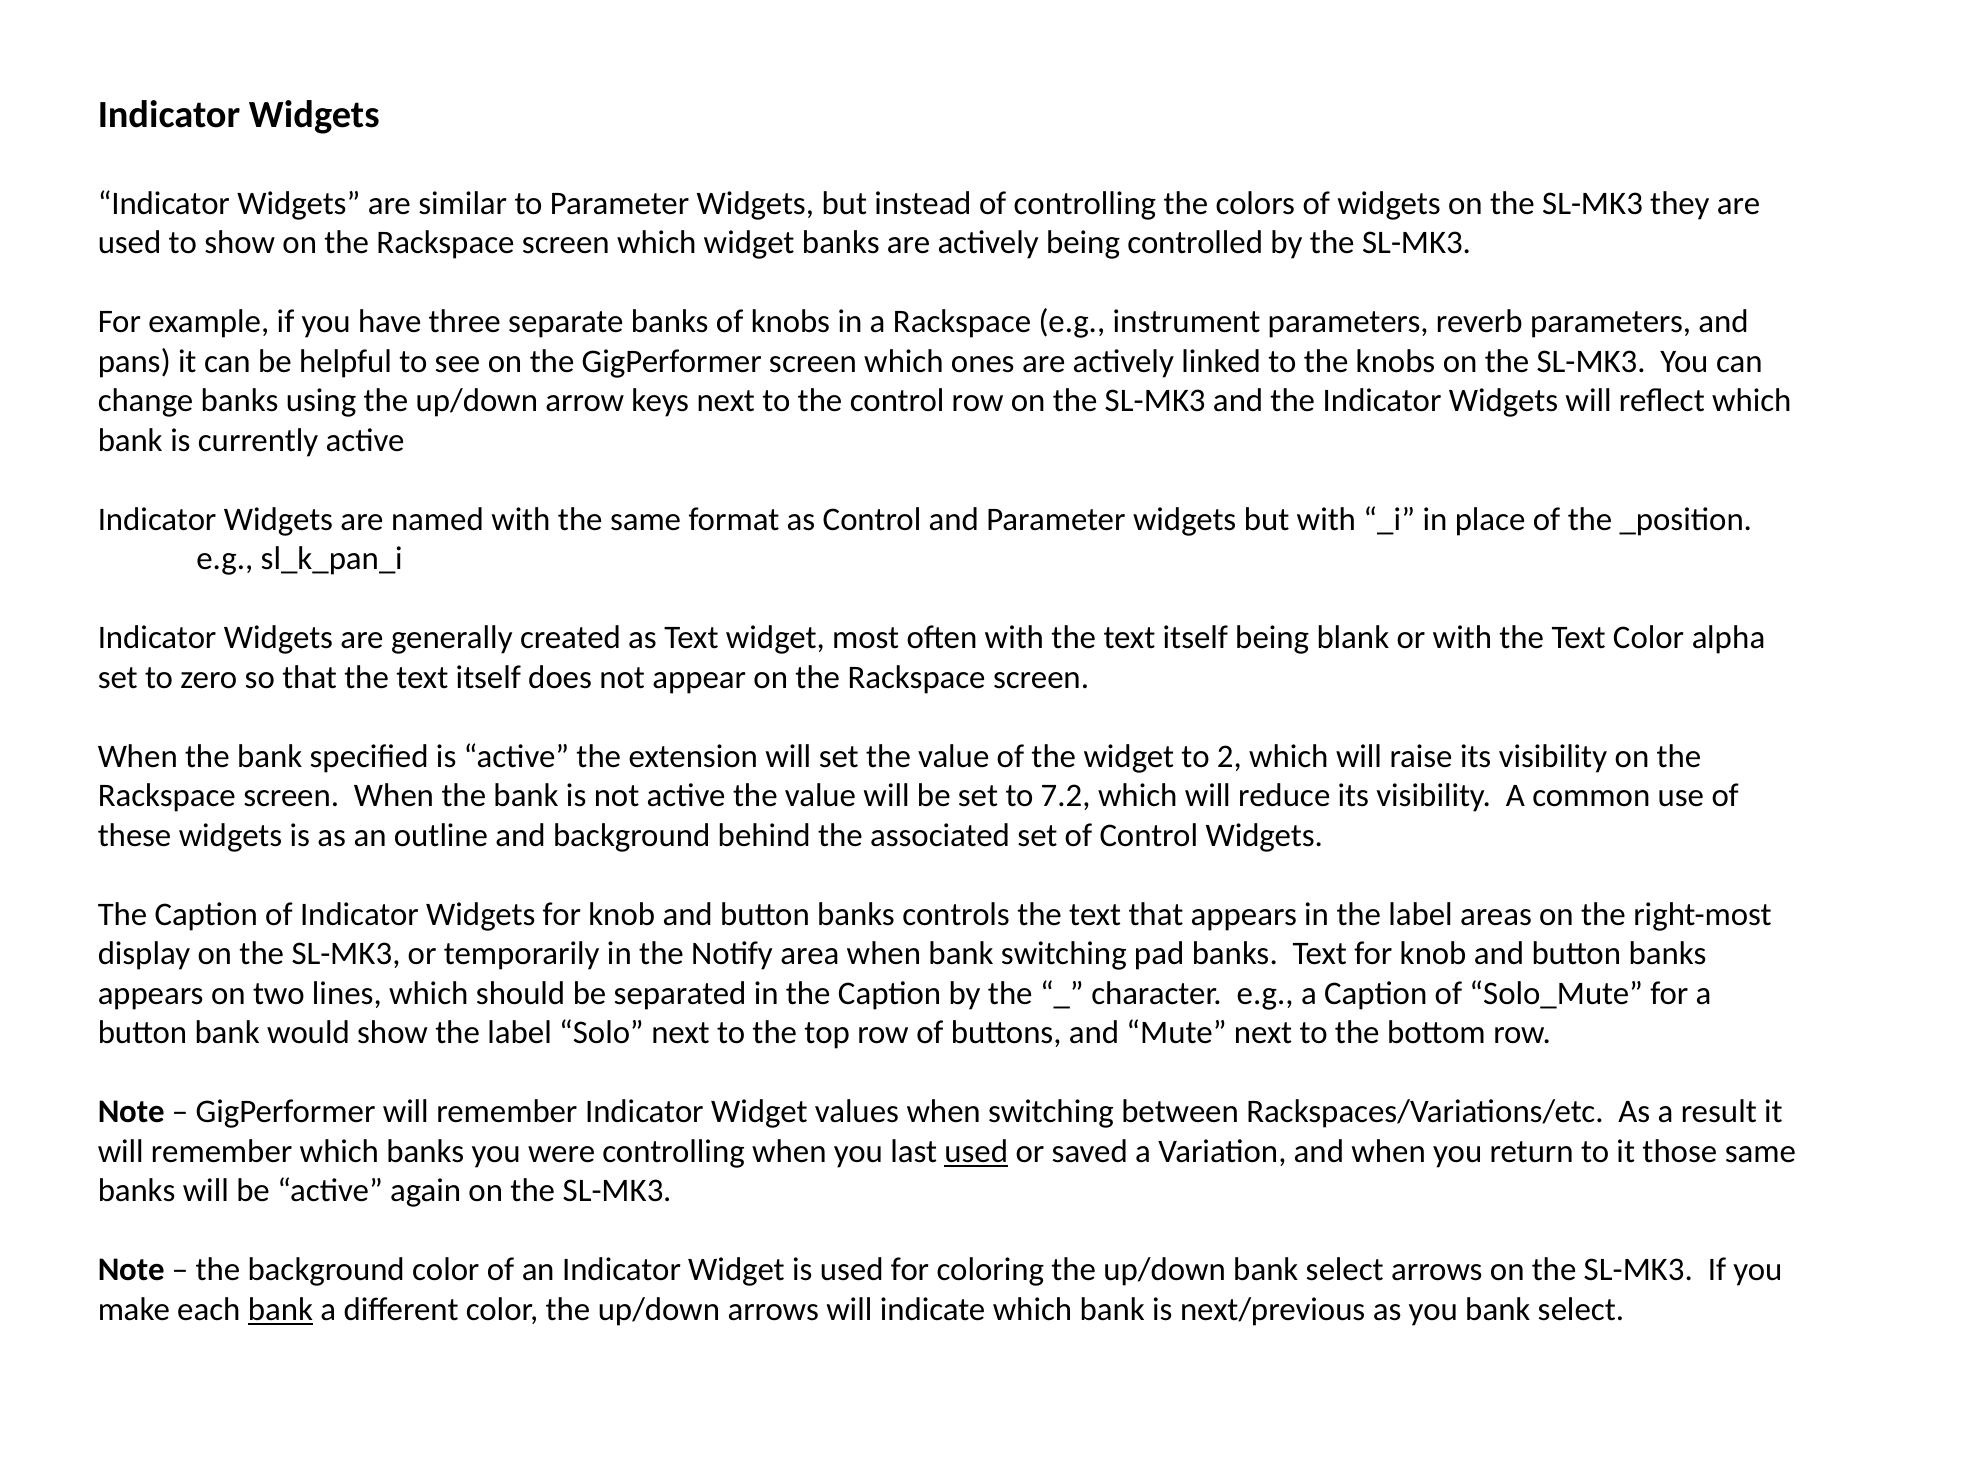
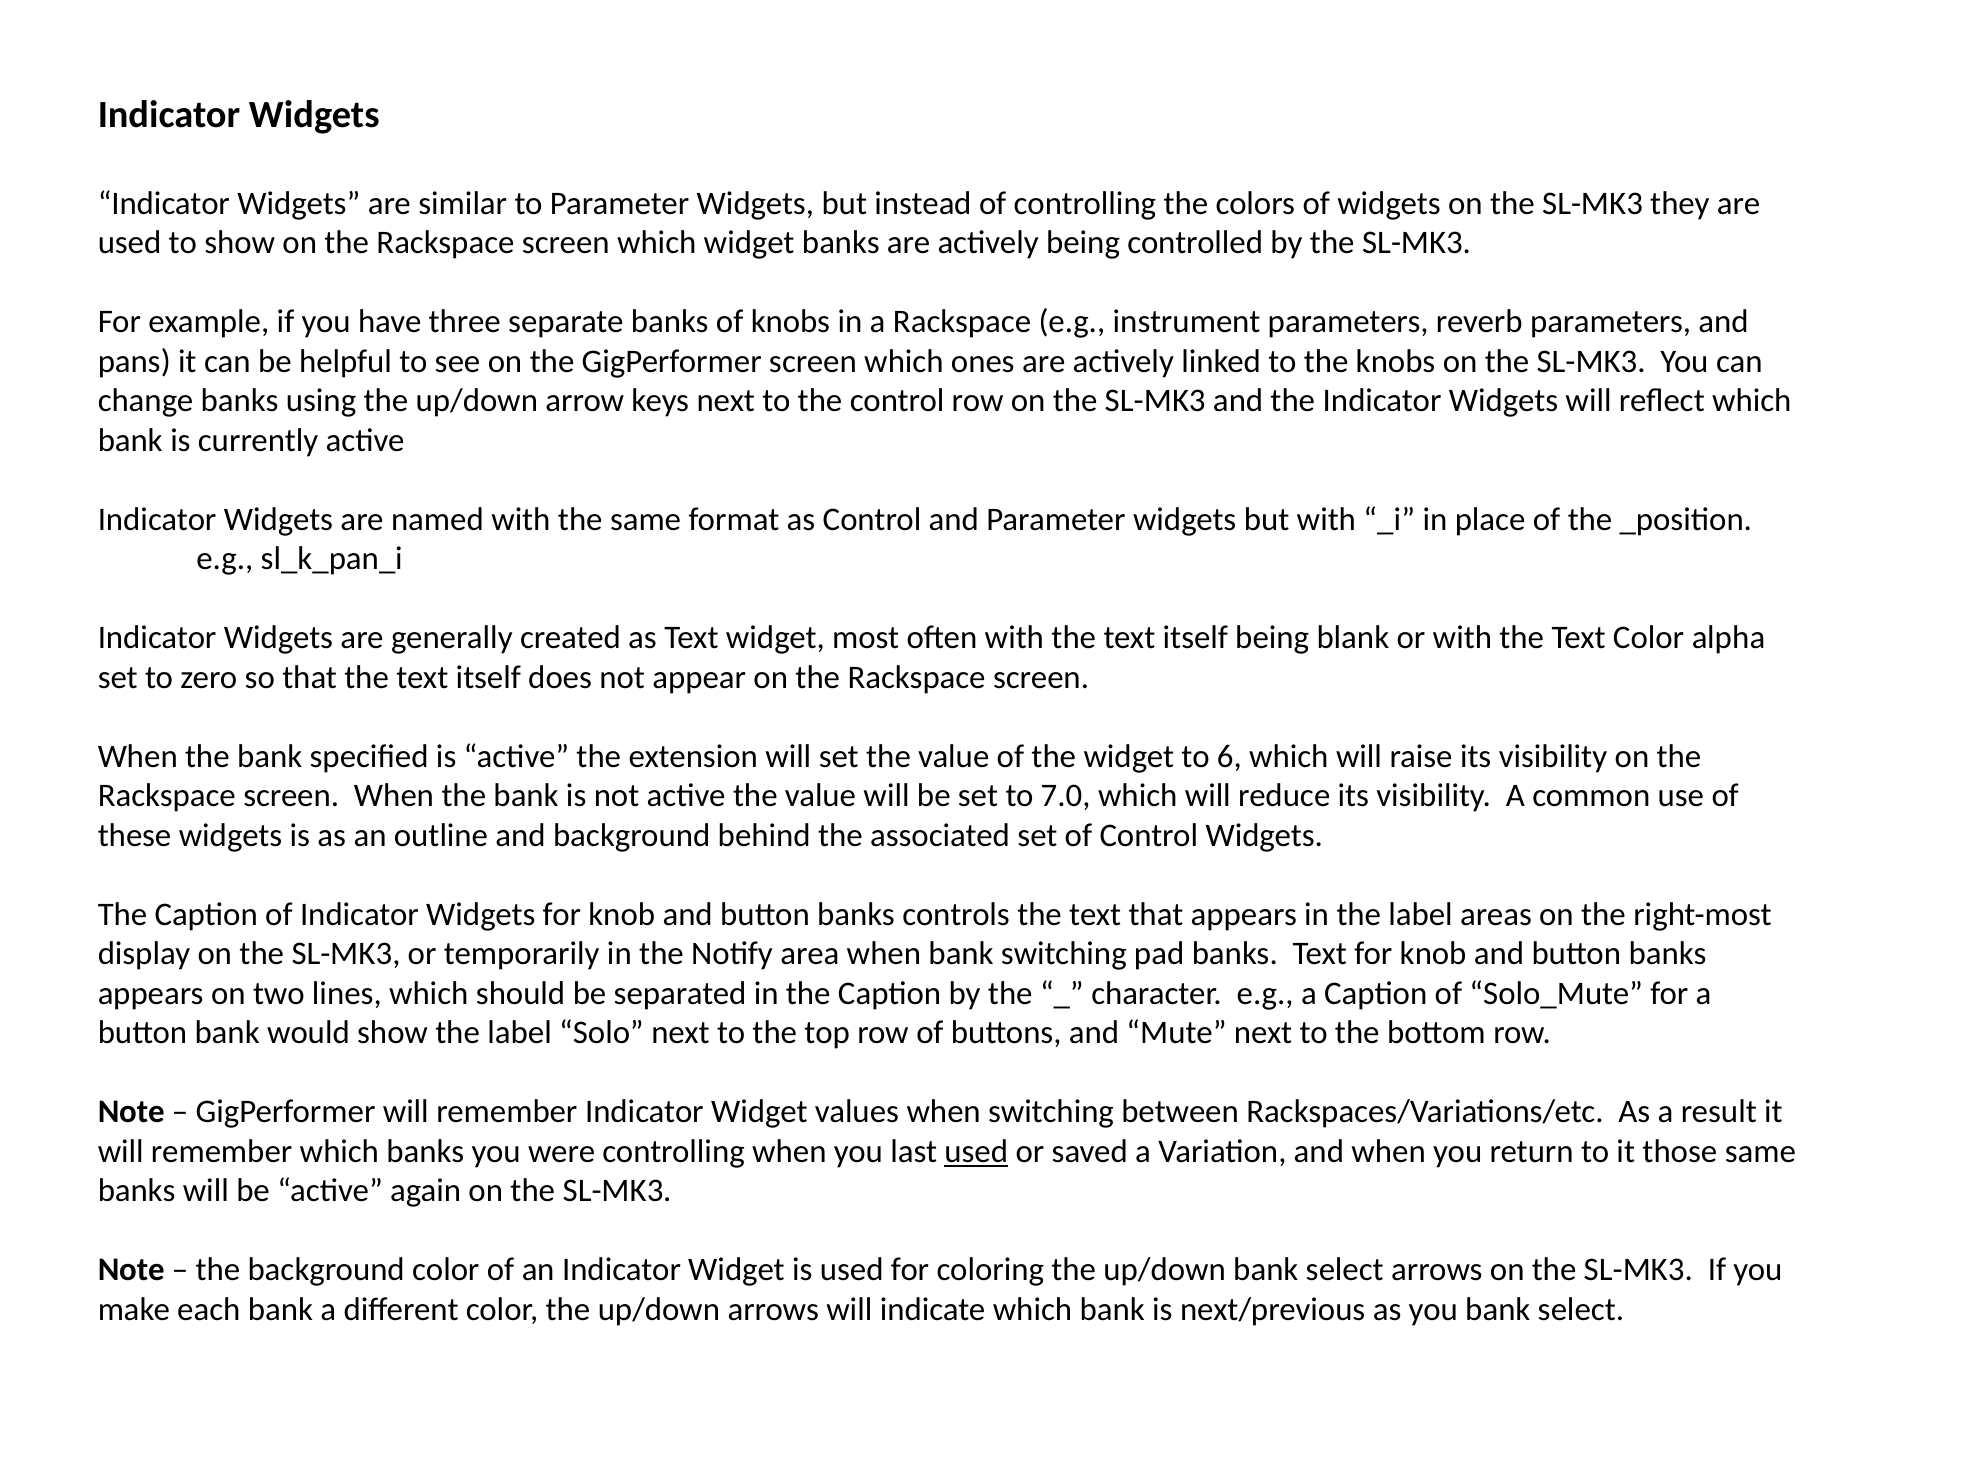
2: 2 -> 6
7.2: 7.2 -> 7.0
bank at (280, 1309) underline: present -> none
